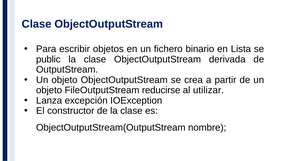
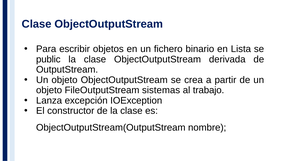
reducirse: reducirse -> sistemas
utilizar: utilizar -> trabajo
